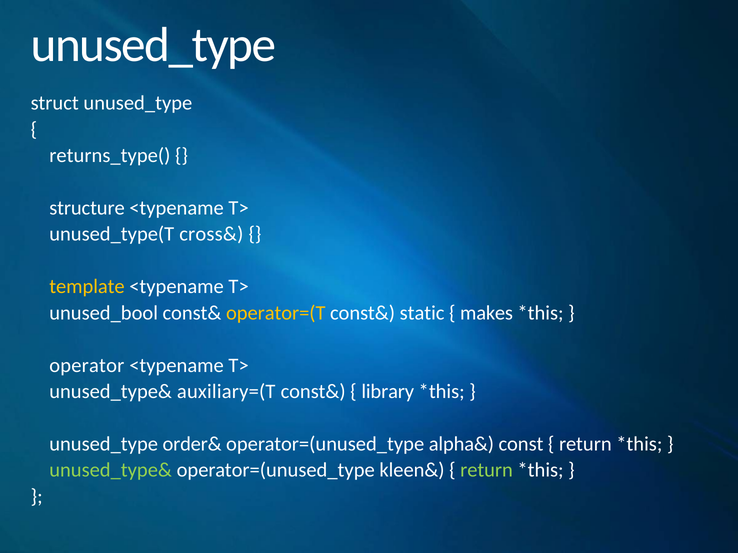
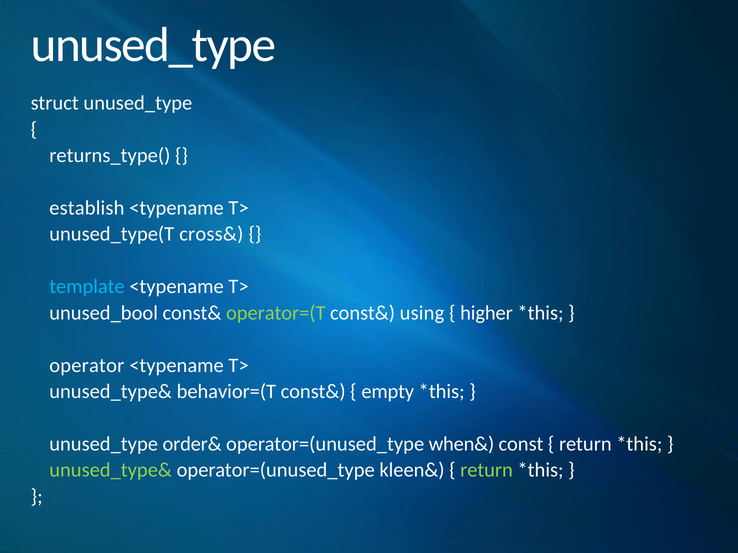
structure: structure -> establish
template colour: yellow -> light blue
operator=(T colour: yellow -> light green
static: static -> using
makes: makes -> higher
auxiliary=(T: auxiliary=(T -> behavior=(T
library: library -> empty
alpha&: alpha& -> when&
